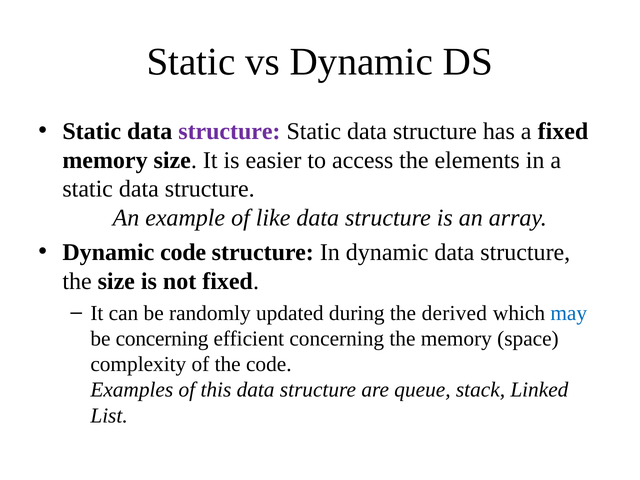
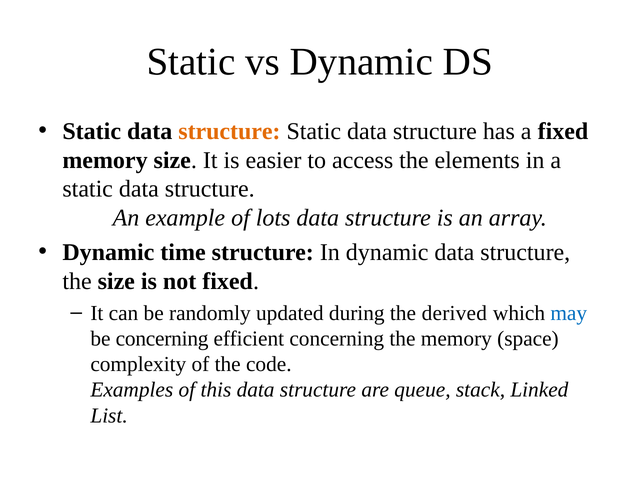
structure at (229, 131) colour: purple -> orange
like: like -> lots
Dynamic code: code -> time
